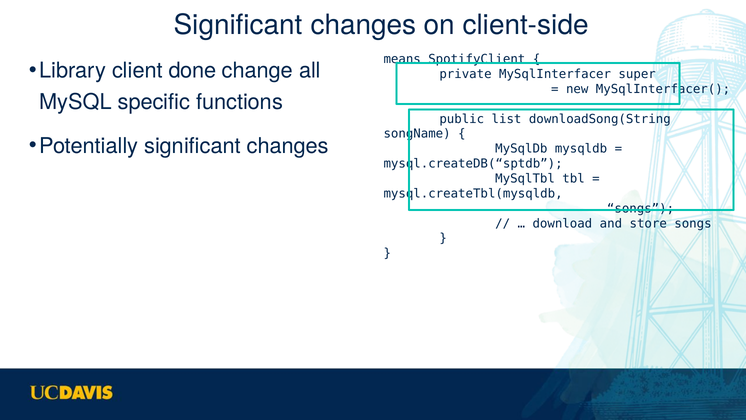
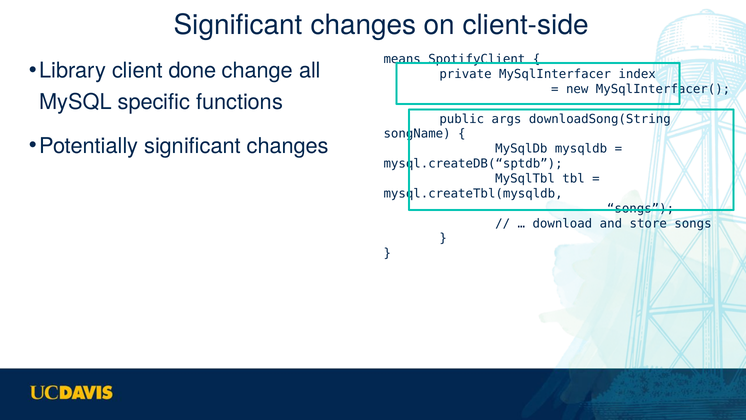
super: super -> index
list: list -> args
